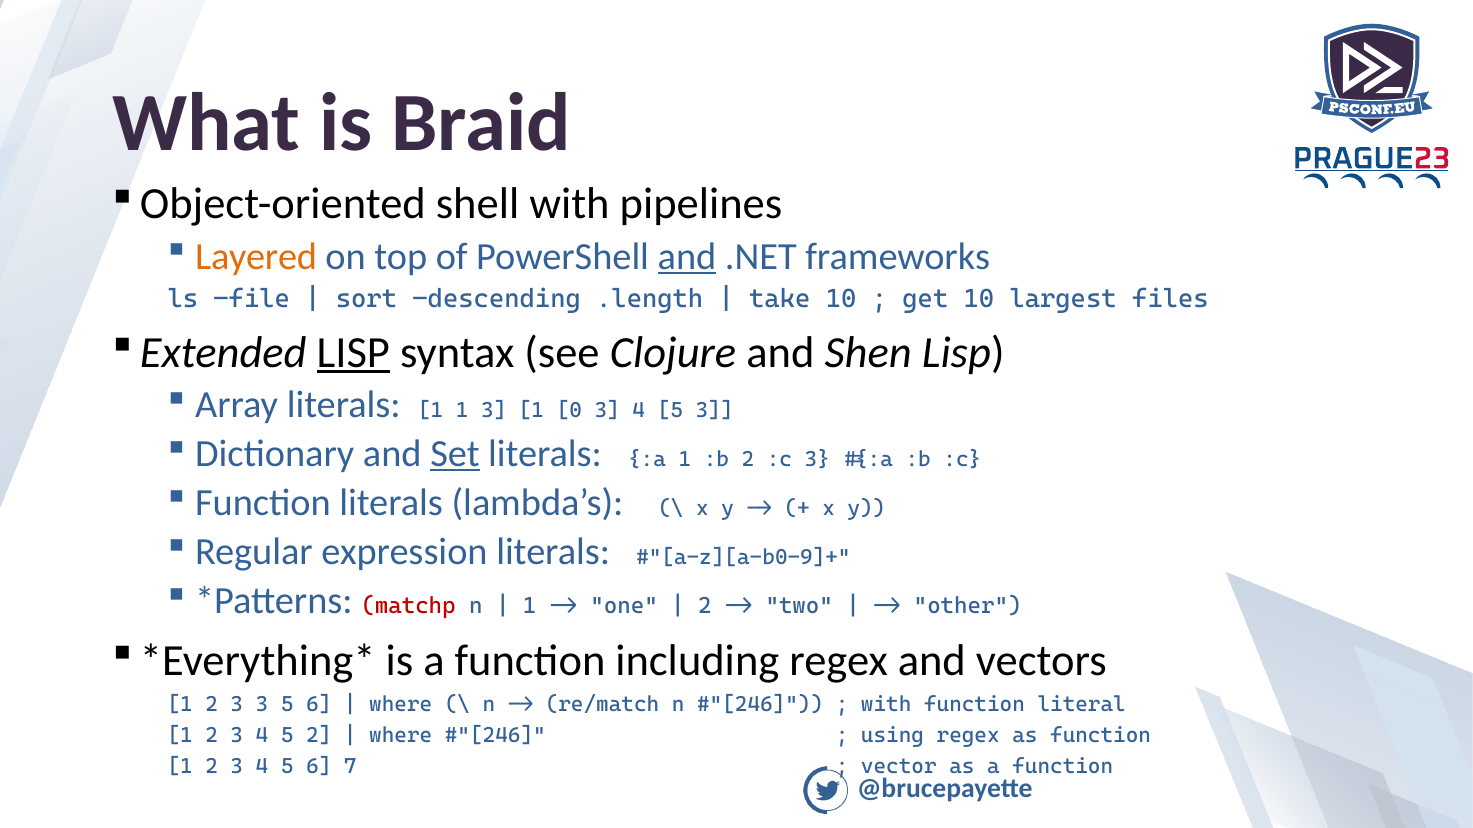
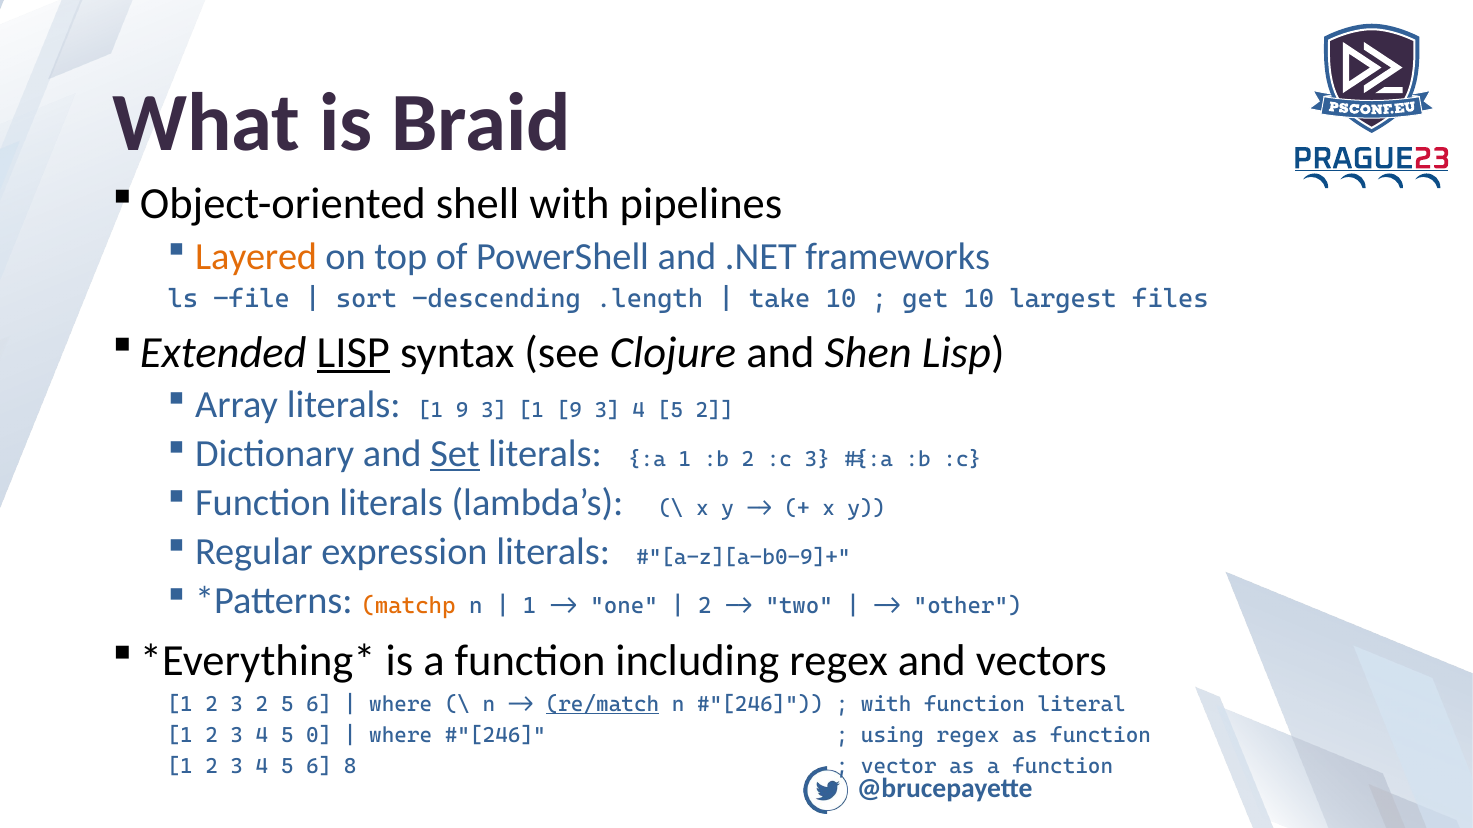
and at (687, 257) underline: present -> none
literals 1 1: 1 -> 9
3 1 0: 0 -> 9
5 3: 3 -> 2
matchp colour: red -> orange
3 3: 3 -> 2
re/match underline: none -> present
5 2: 2 -> 0
7: 7 -> 8
